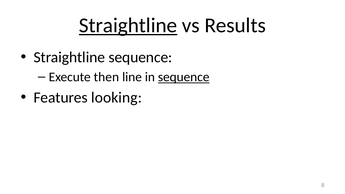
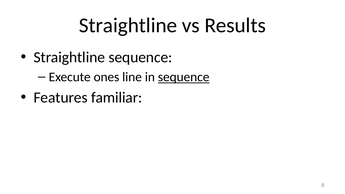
Straightline at (128, 25) underline: present -> none
then: then -> ones
looking: looking -> familiar
